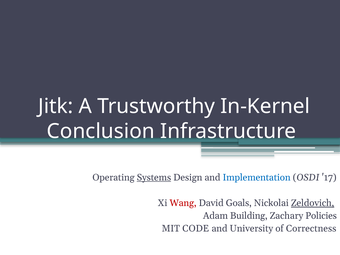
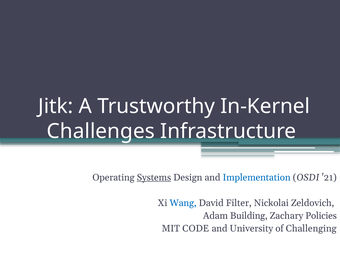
Conclusion: Conclusion -> Challenges
17: 17 -> 21
Wang colour: red -> blue
Goals: Goals -> Filter
Zeldovich underline: present -> none
Correctness: Correctness -> Challenging
